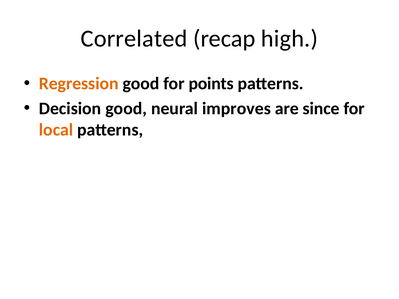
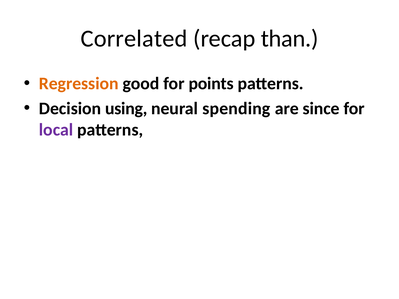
high: high -> than
Decision good: good -> using
improves: improves -> spending
local colour: orange -> purple
